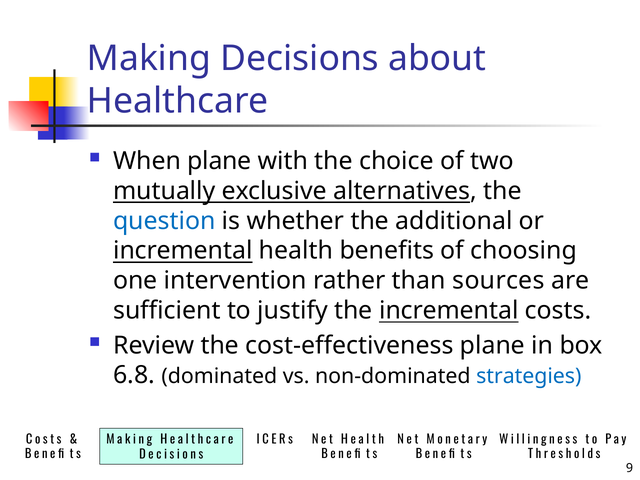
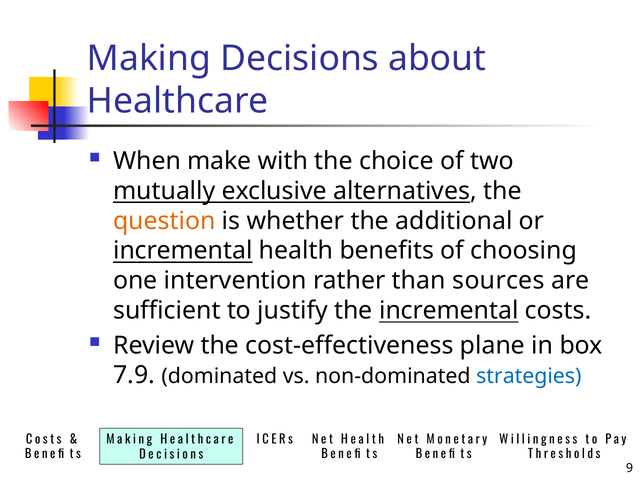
When plane: plane -> make
question colour: blue -> orange
6.8: 6.8 -> 7.9
